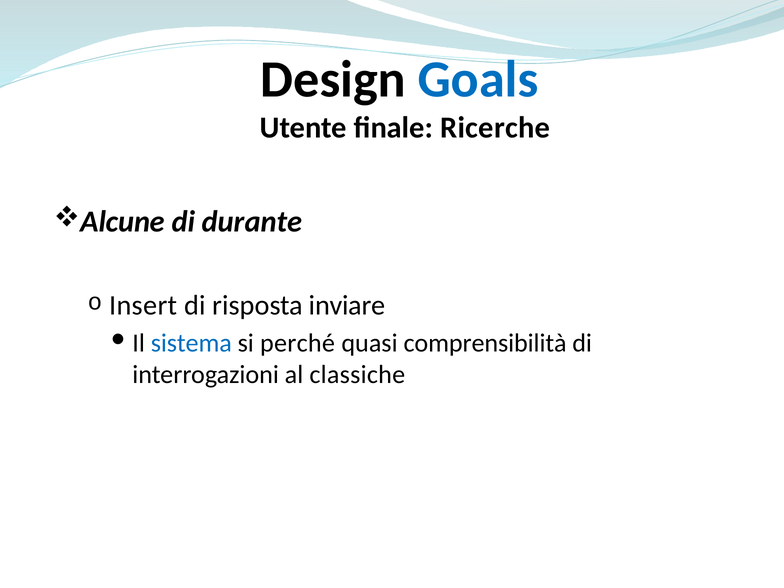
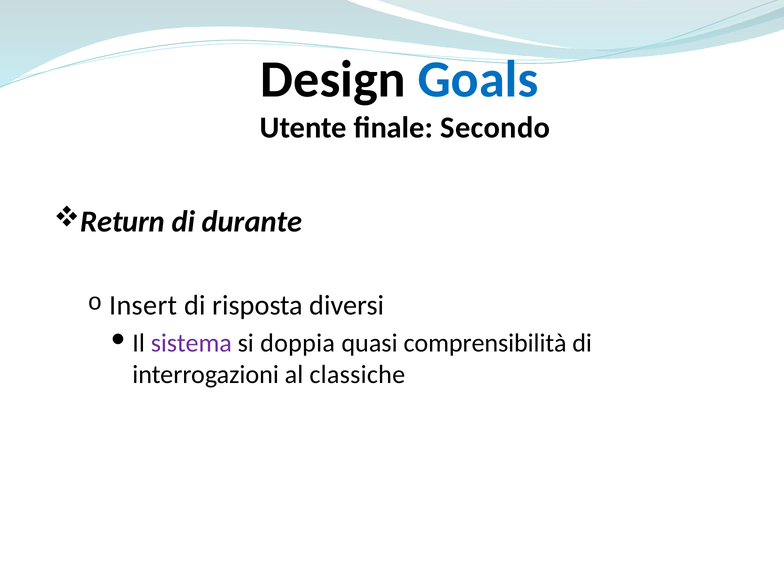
Ricerche: Ricerche -> Secondo
Alcune: Alcune -> Return
inviare: inviare -> diversi
sistema colour: blue -> purple
perché: perché -> doppia
